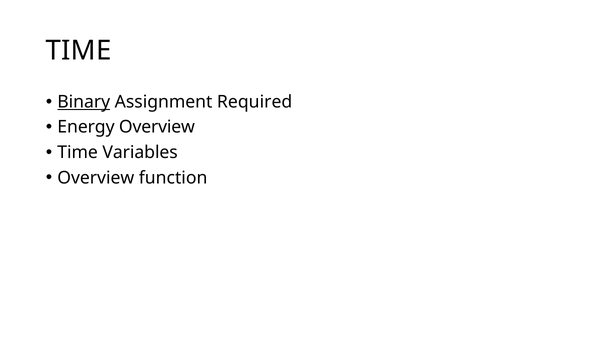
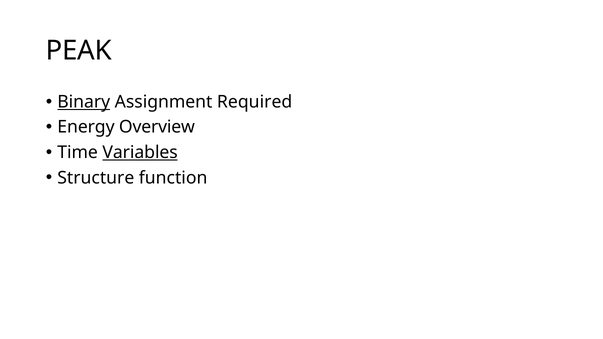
TIME at (79, 51): TIME -> PEAK
Variables underline: none -> present
Overview at (96, 178): Overview -> Structure
